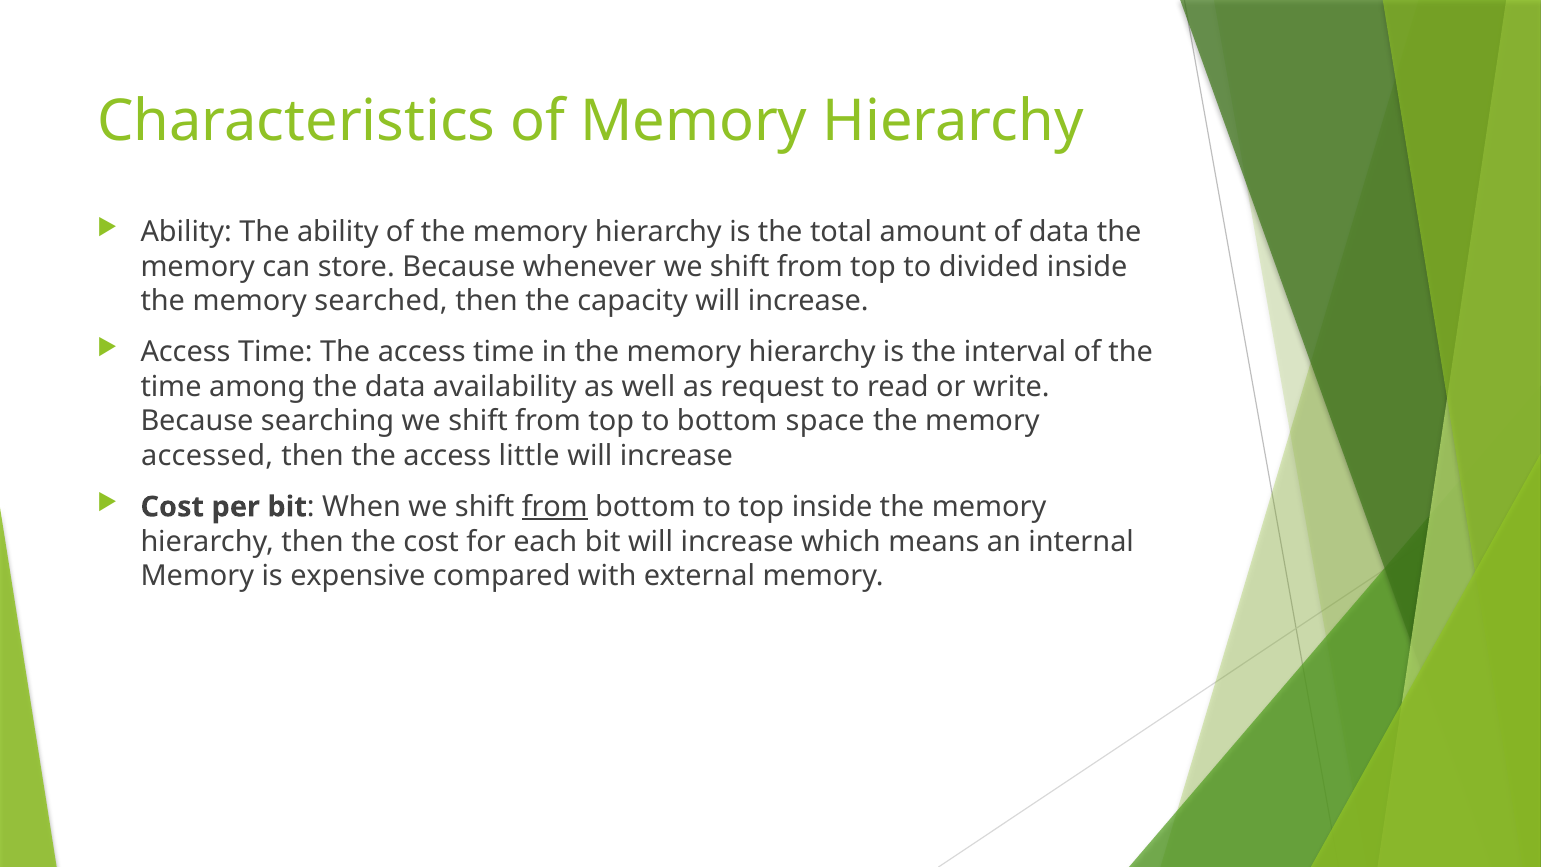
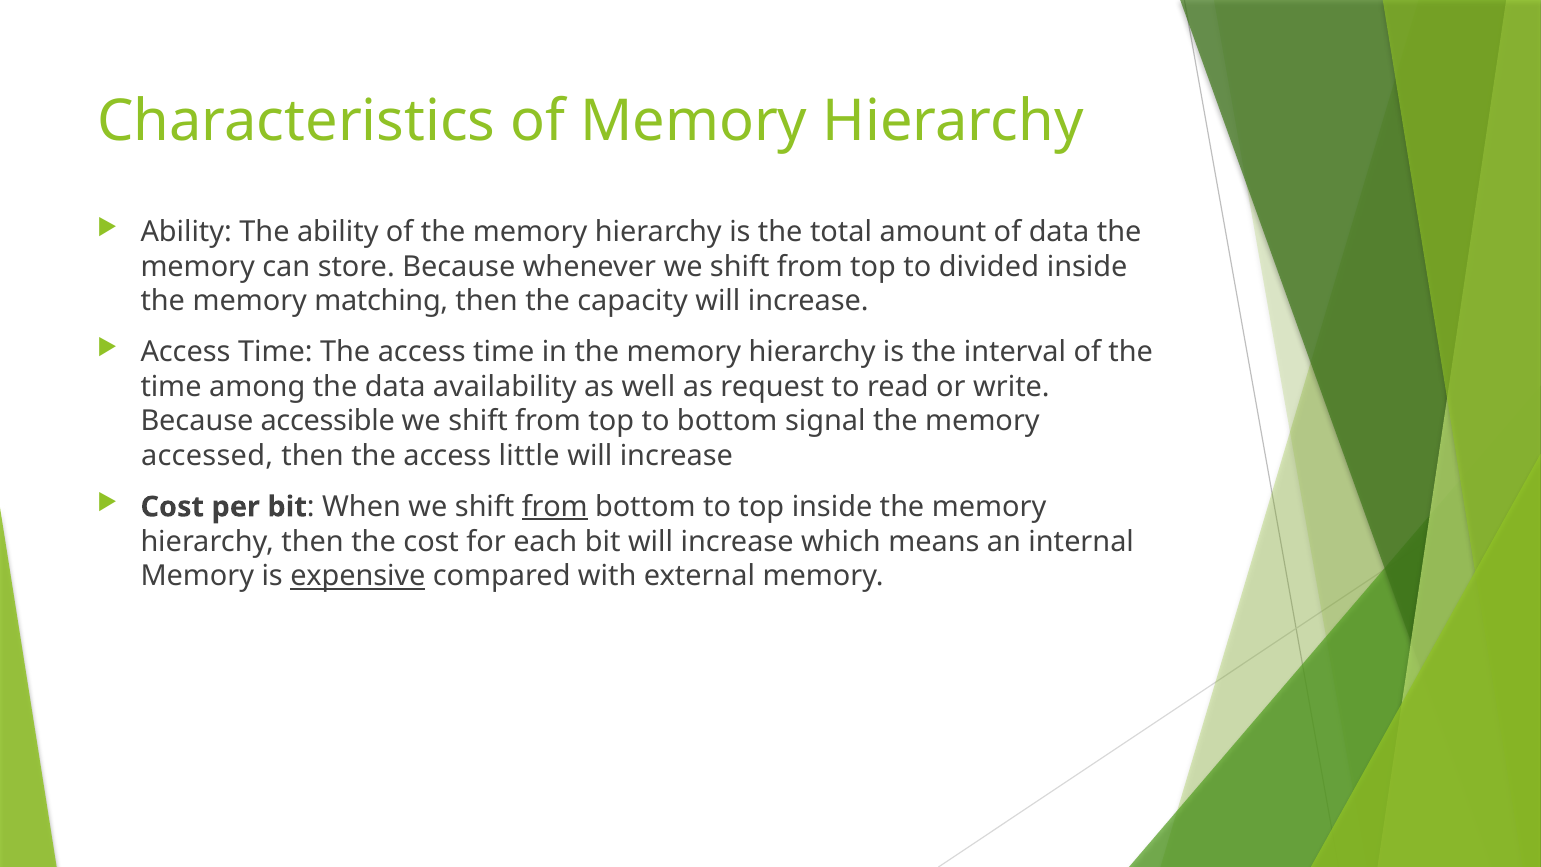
searched: searched -> matching
searching: searching -> accessible
space: space -> signal
expensive underline: none -> present
